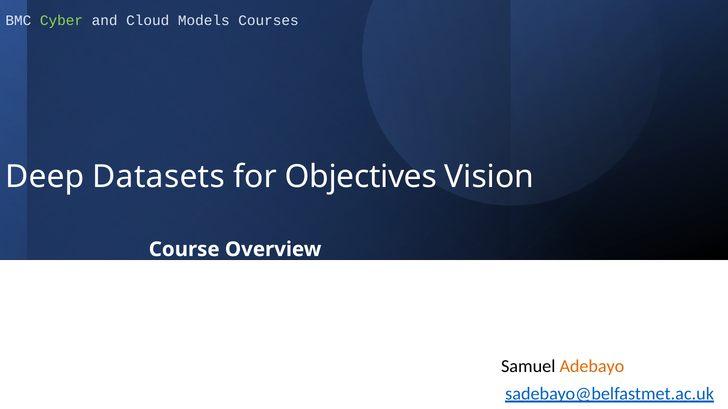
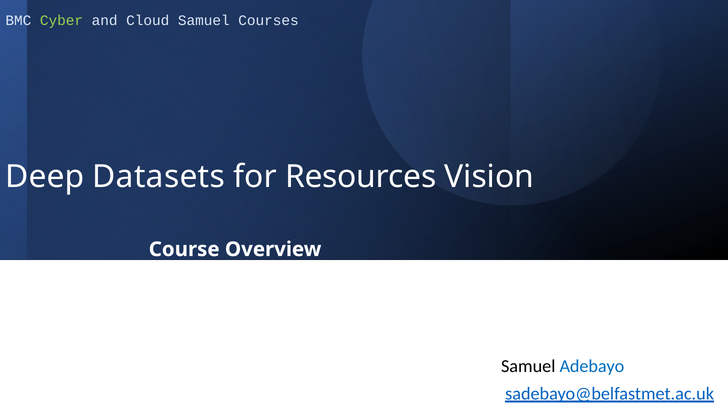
Cloud Models: Models -> Samuel
Objectives: Objectives -> Resources
Adebayo colour: orange -> blue
